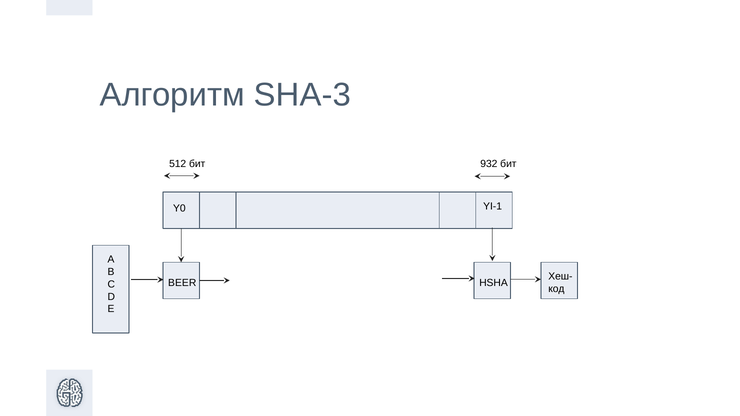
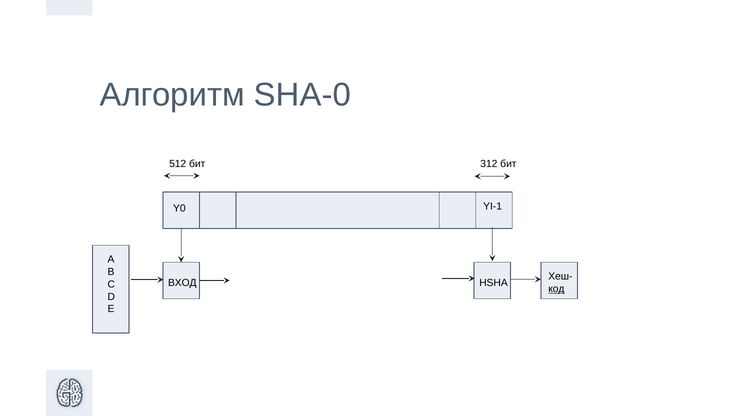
SHA-3: SHA-3 -> SHA-0
932: 932 -> 312
BEER: BEER -> ВХОД
код underline: none -> present
